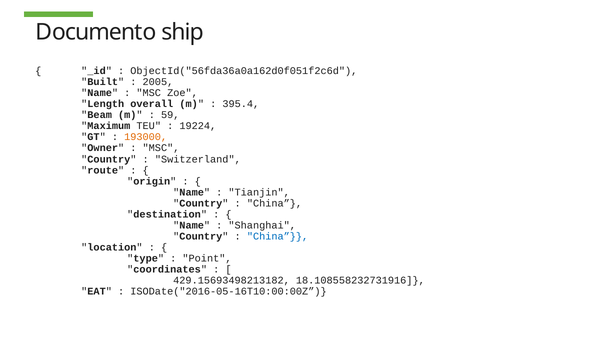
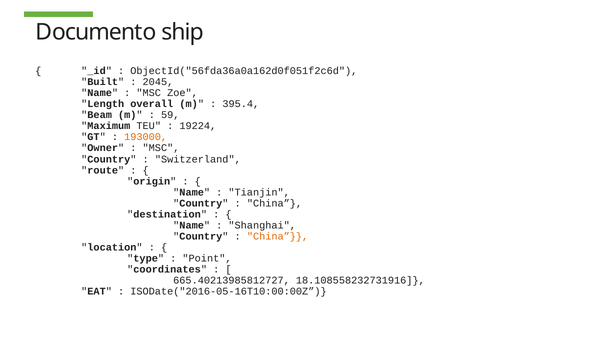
2005: 2005 -> 2045
China at (278, 237) colour: blue -> orange
429.15693498213182: 429.15693498213182 -> 665.40213985812727
